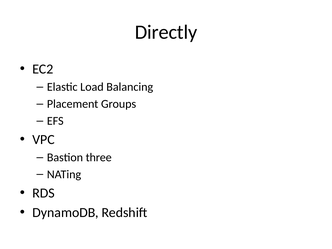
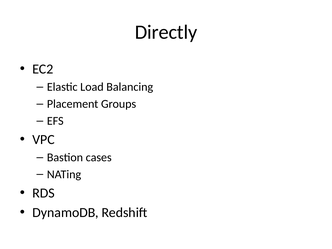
three: three -> cases
